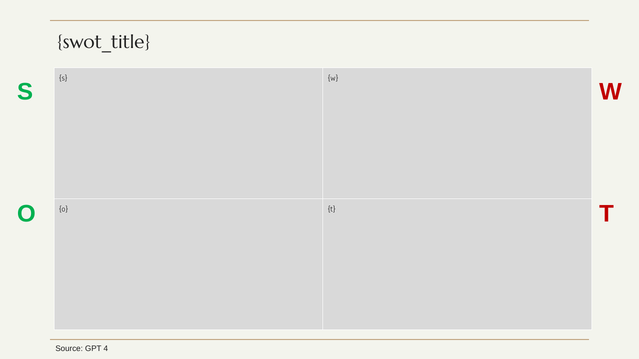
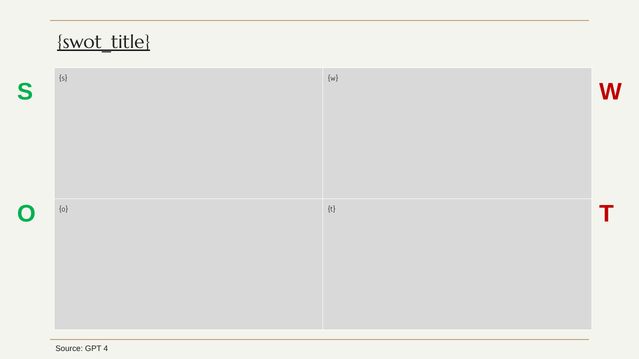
swot_title underline: none -> present
